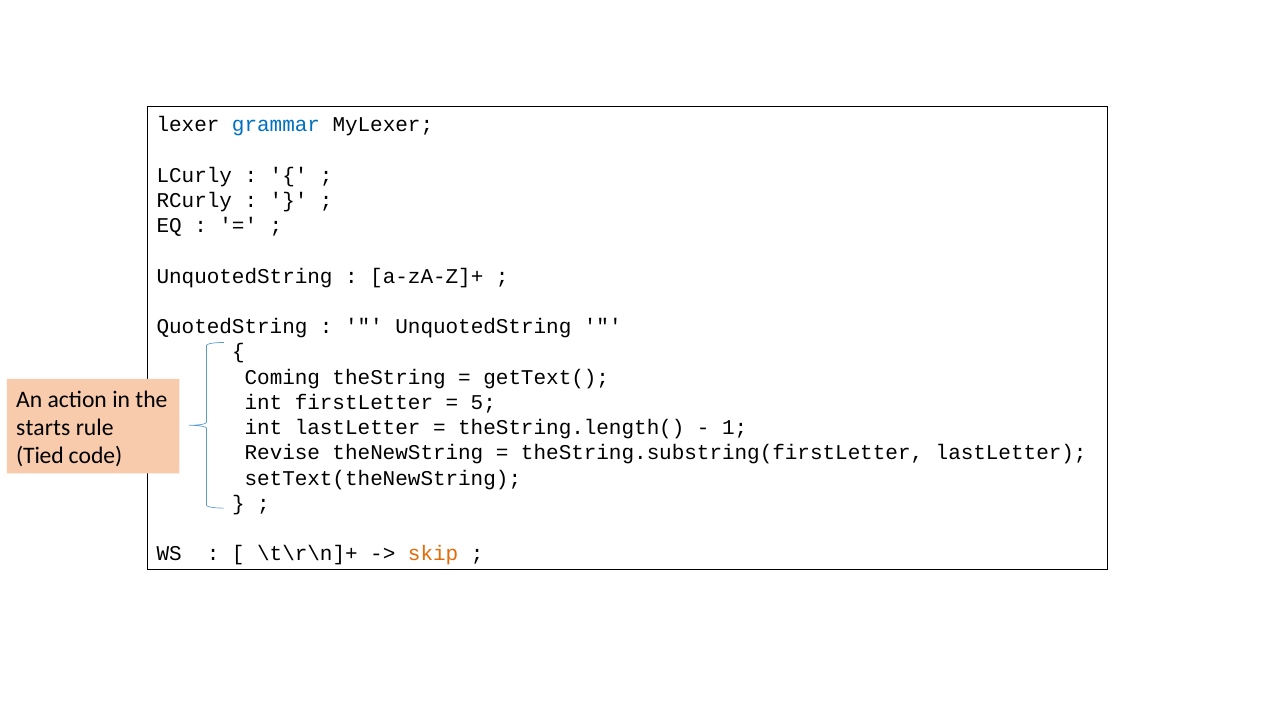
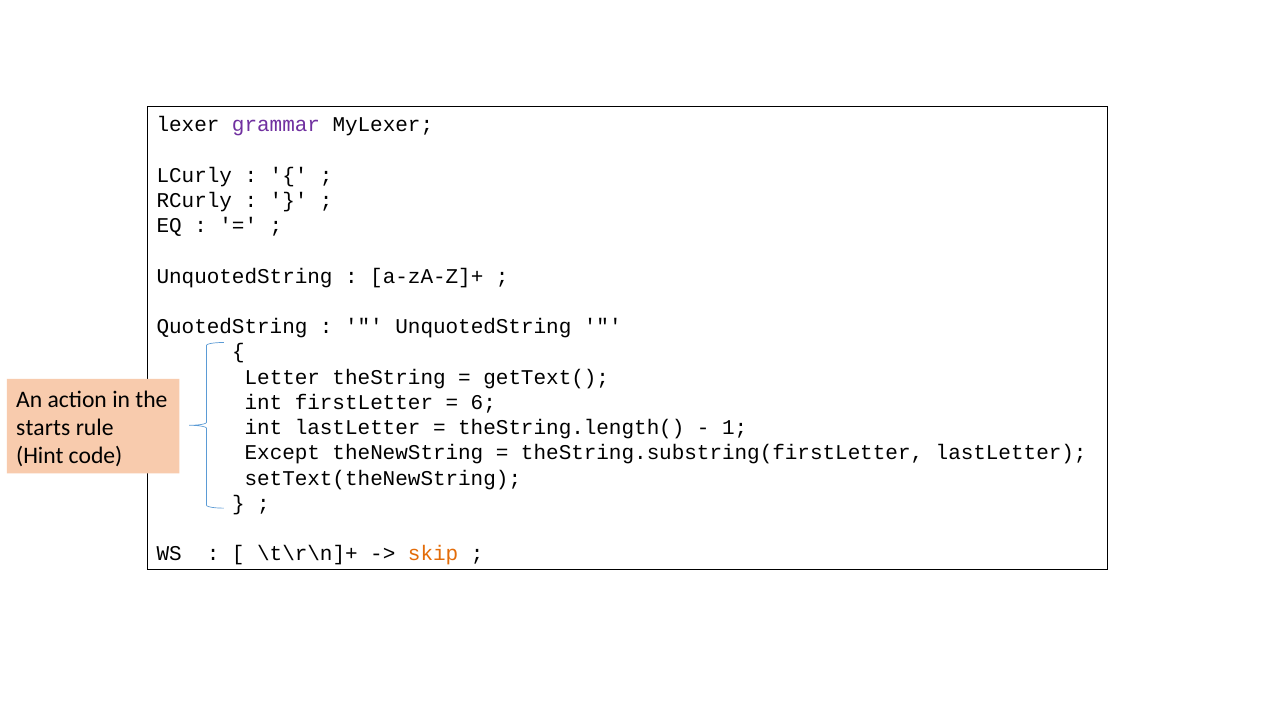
grammar colour: blue -> purple
Coming: Coming -> Letter
5: 5 -> 6
Revise: Revise -> Except
Tied: Tied -> Hint
